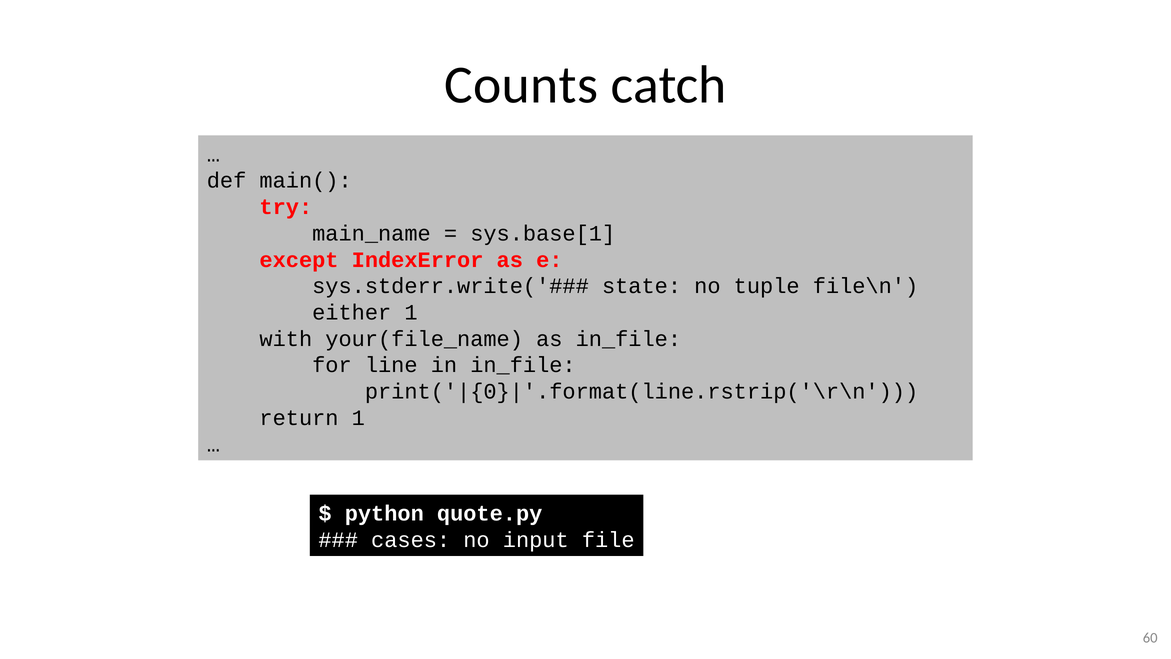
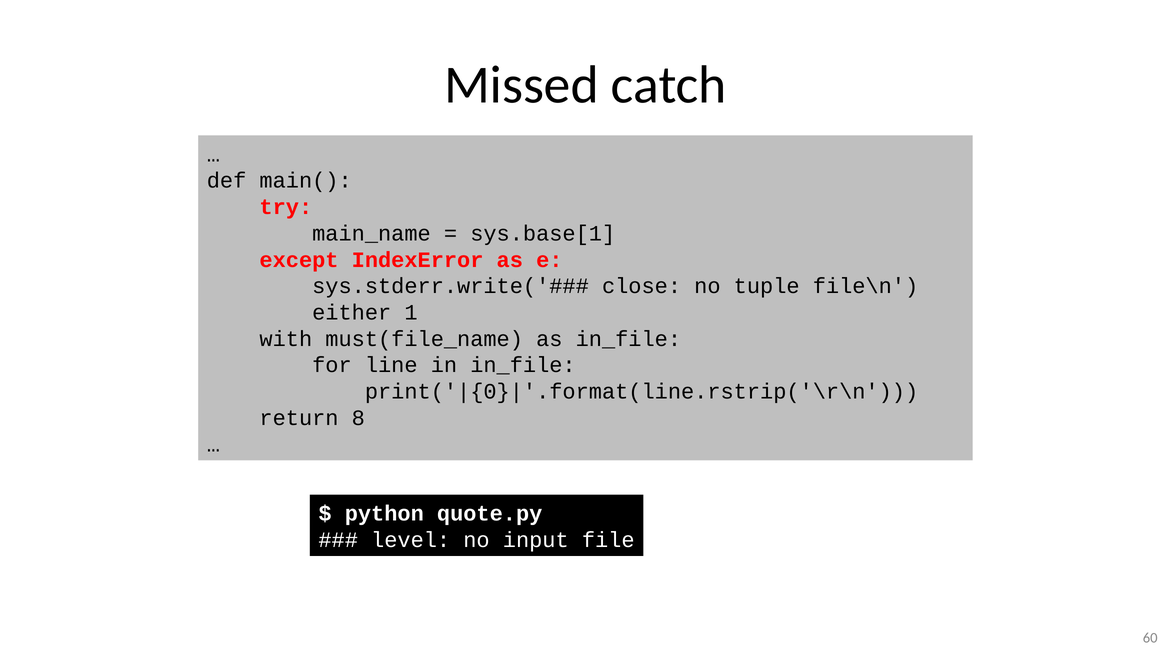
Counts: Counts -> Missed
state: state -> close
your(file_name: your(file_name -> must(file_name
return 1: 1 -> 8
cases: cases -> level
